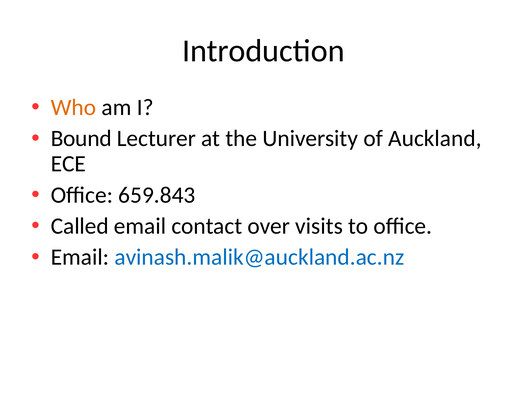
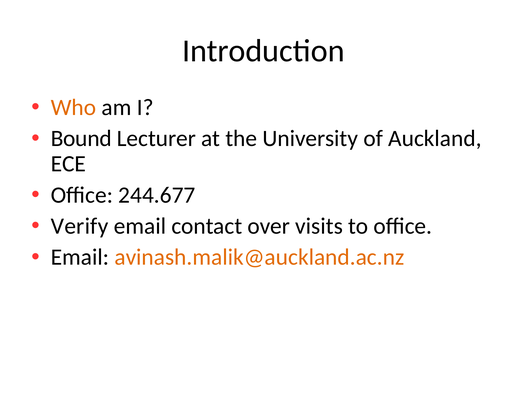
659.843: 659.843 -> 244.677
Called: Called -> Verify
avinash.malik@auckland.ac.nz colour: blue -> orange
